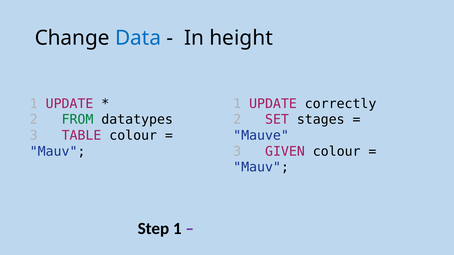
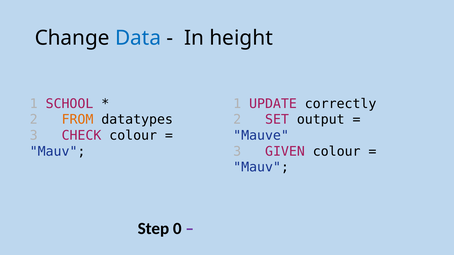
UPDATE at (70, 104): UPDATE -> SCHOOL
FROM colour: green -> orange
stages: stages -> output
TABLE: TABLE -> CHECK
Step 1: 1 -> 0
